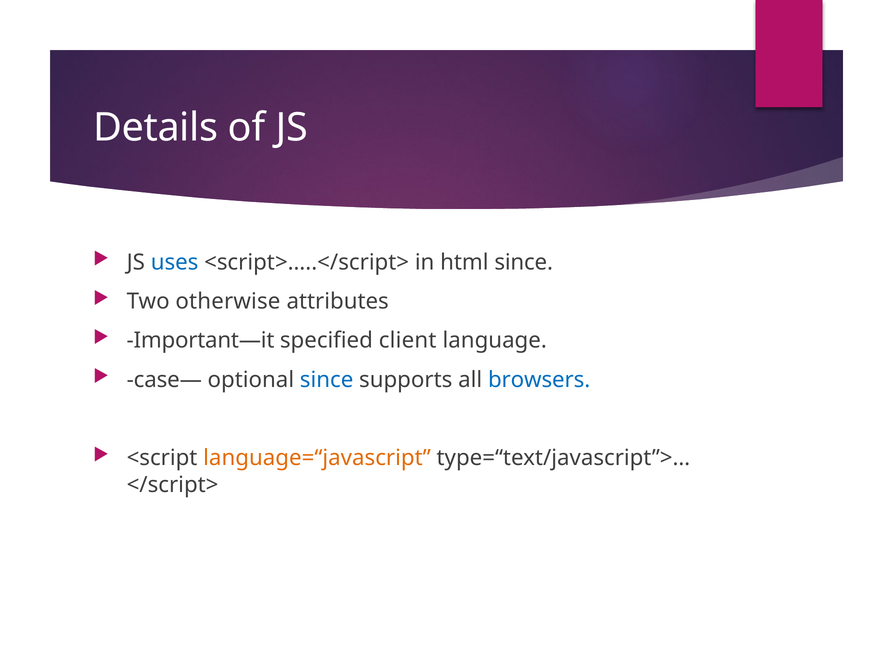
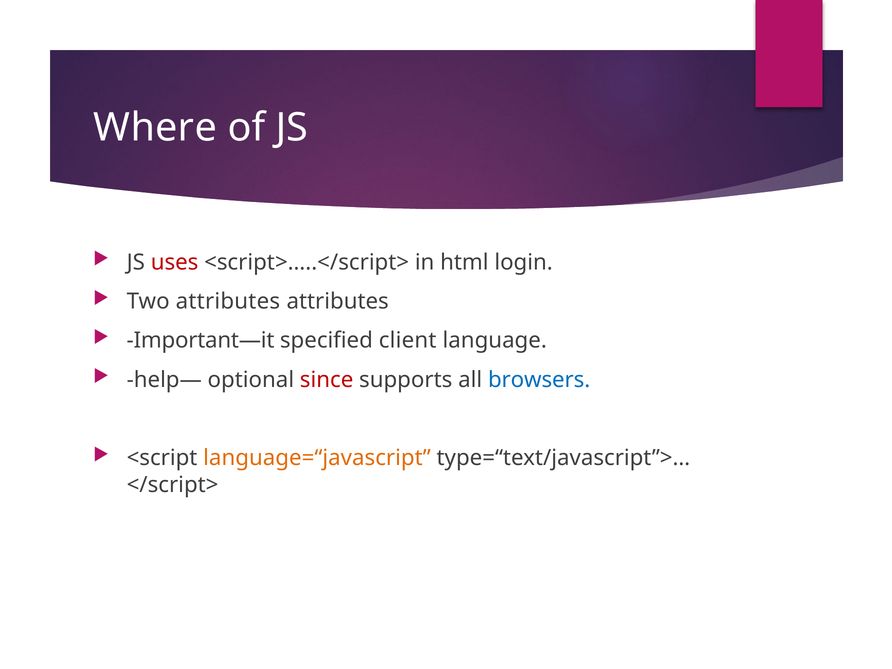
Details: Details -> Where
uses colour: blue -> red
html since: since -> login
Two otherwise: otherwise -> attributes
case—: case— -> help—
since at (327, 380) colour: blue -> red
